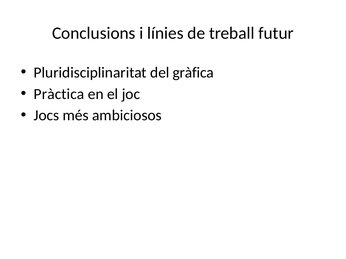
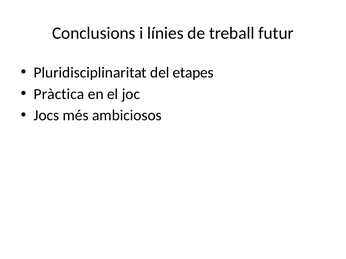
gràfica: gràfica -> etapes
